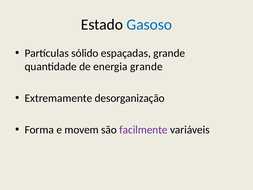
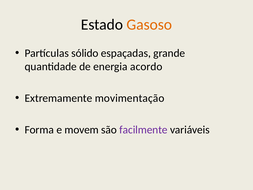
Gasoso colour: blue -> orange
energia grande: grande -> acordo
desorganização: desorganização -> movimentação
